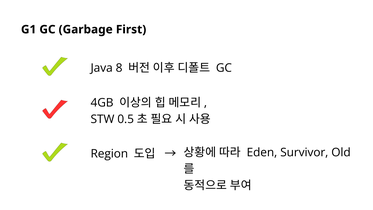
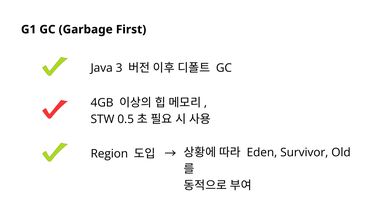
8: 8 -> 3
